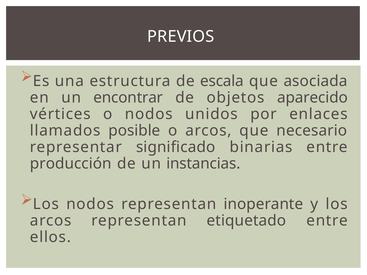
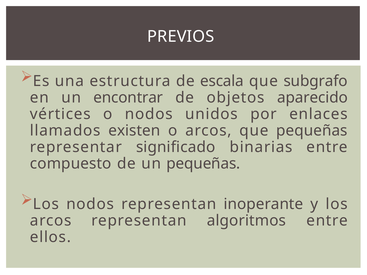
asociada: asociada -> subgrafo
posible: posible -> existen
que necesario: necesario -> pequeñas
producción: producción -> compuesto
un instancias: instancias -> pequeñas
etiquetado: etiquetado -> algoritmos
